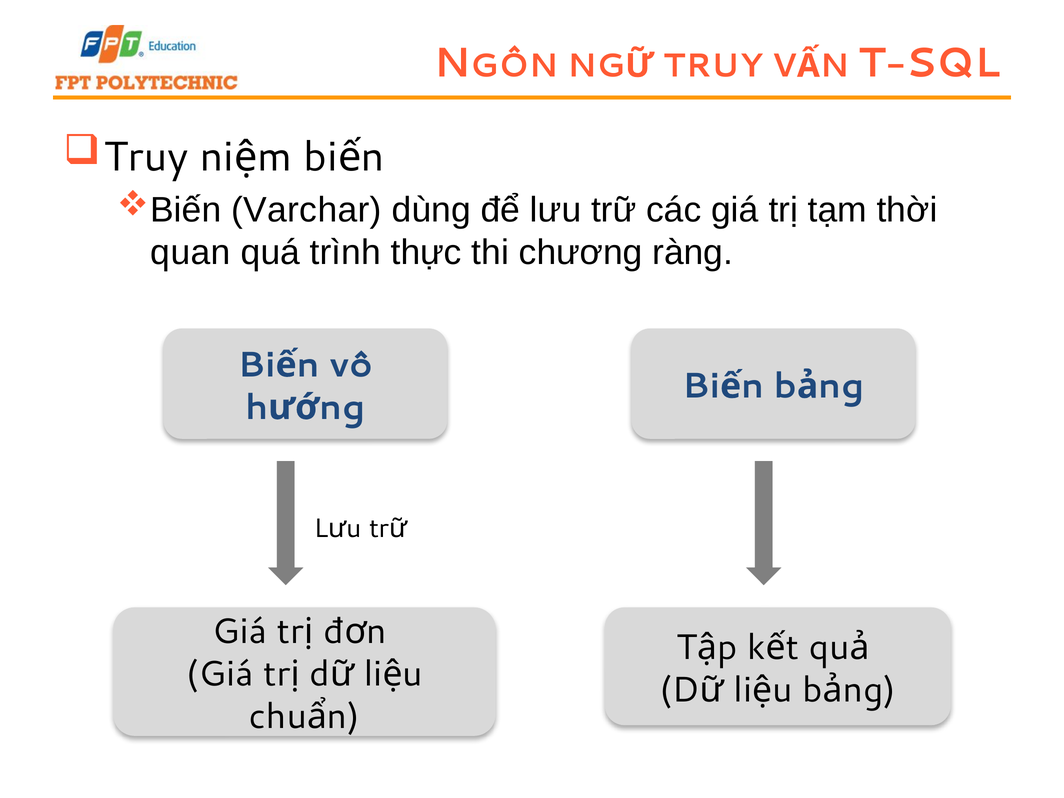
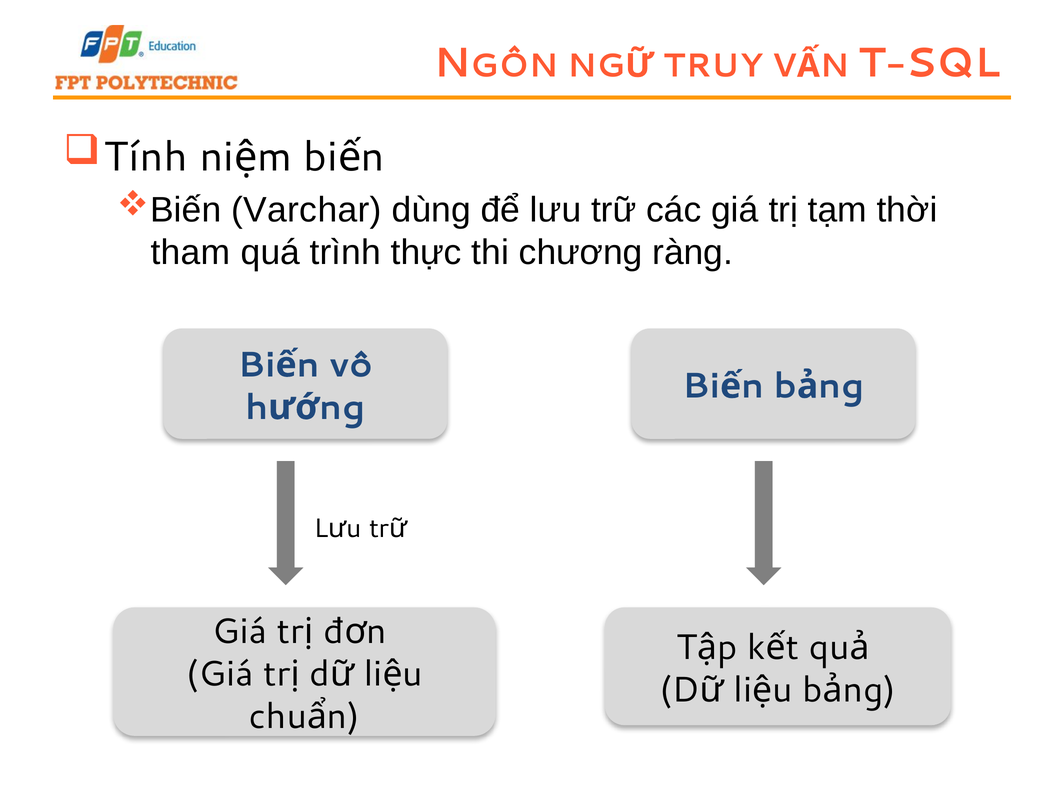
Truy at (146, 157): Truy -> Tính
quan: quan -> tham
